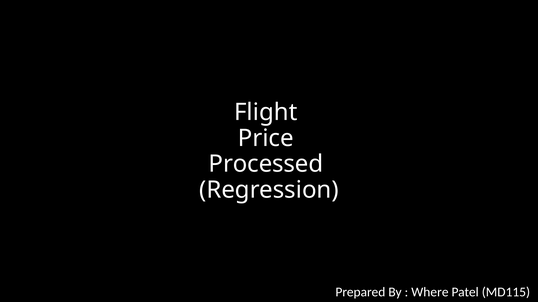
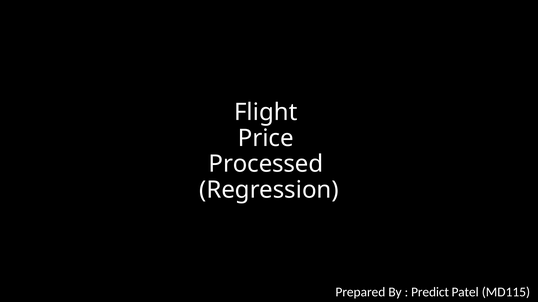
Where: Where -> Predict
